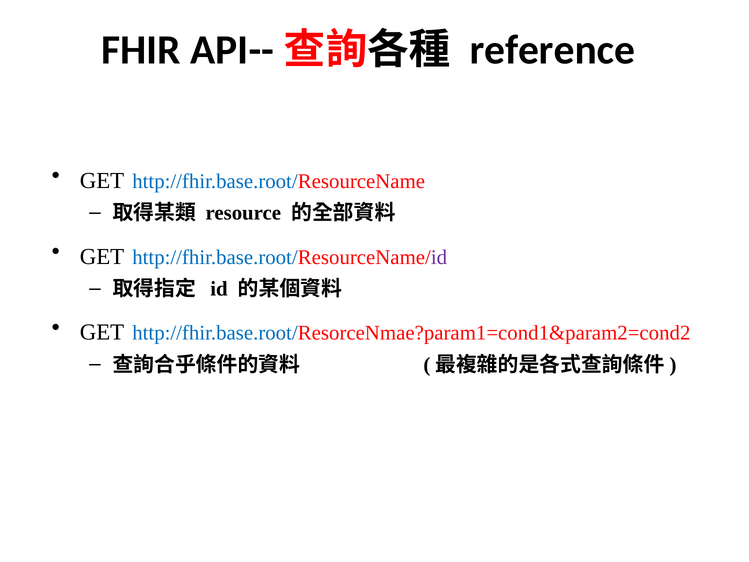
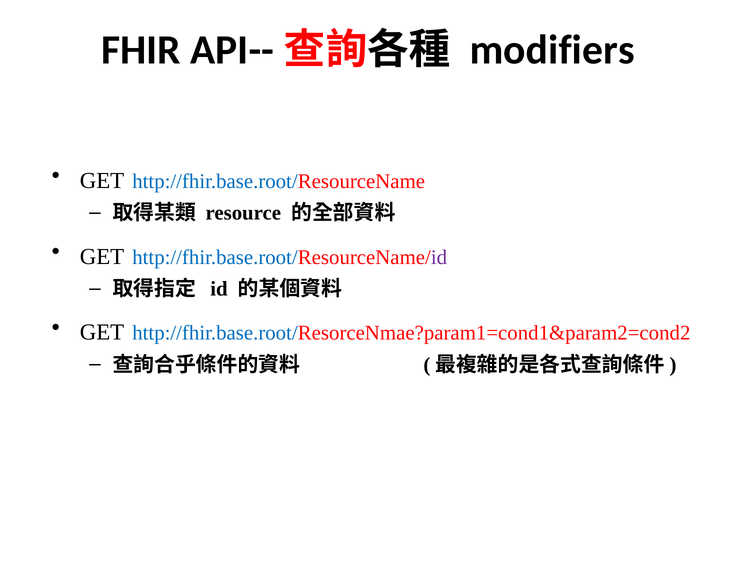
reference: reference -> modifiers
